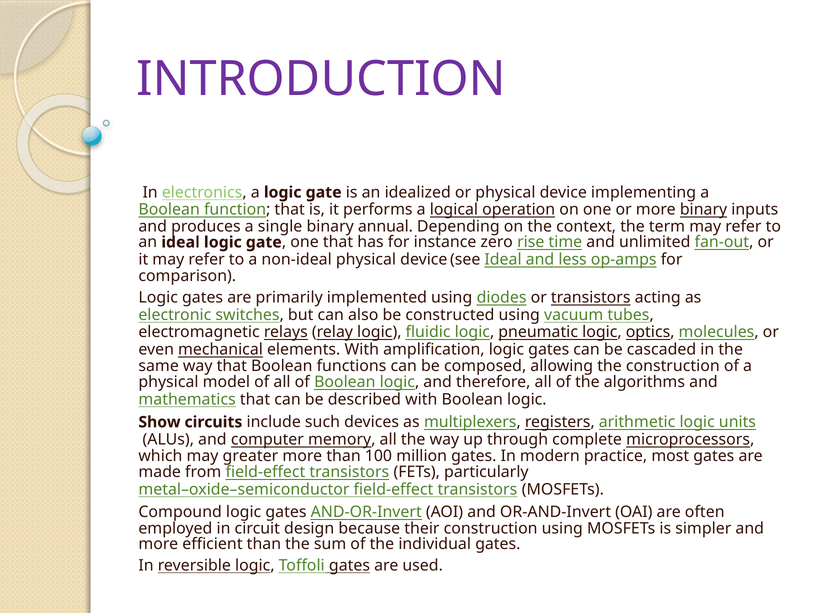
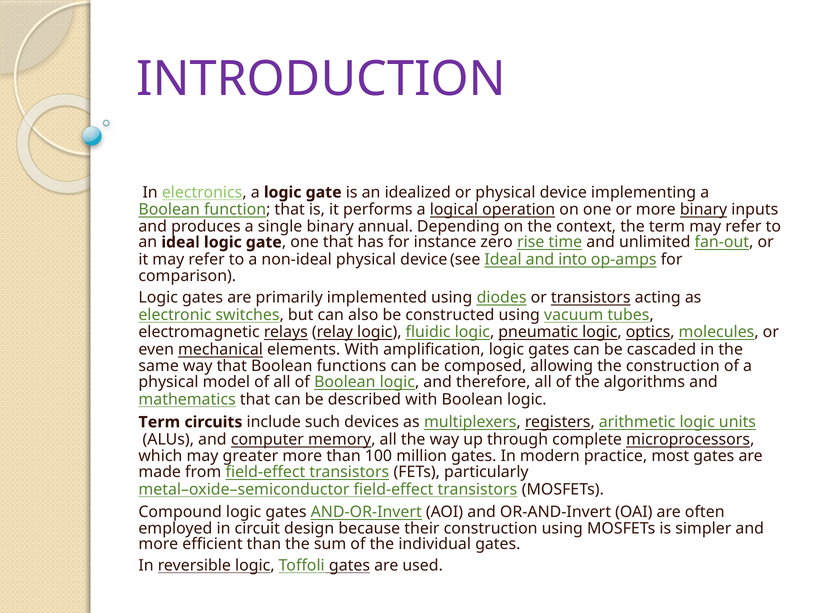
less: less -> into
Show at (159, 422): Show -> Term
